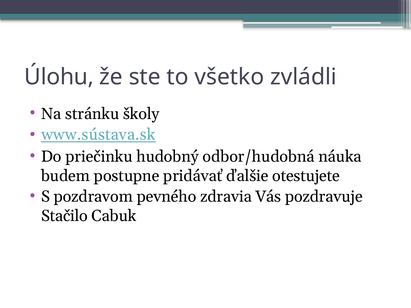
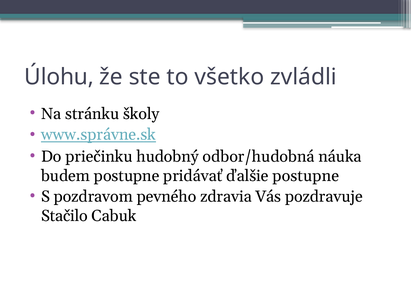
www.sústava.sk: www.sústava.sk -> www.správne.sk
ďalšie otestujete: otestujete -> postupne
